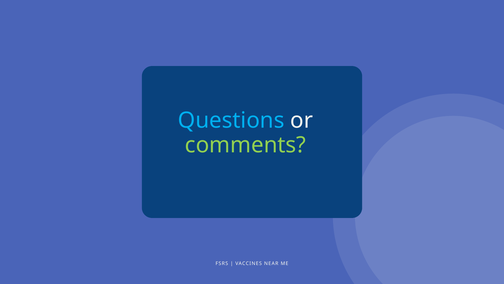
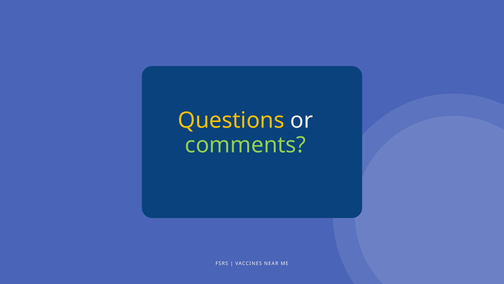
Questions colour: light blue -> yellow
